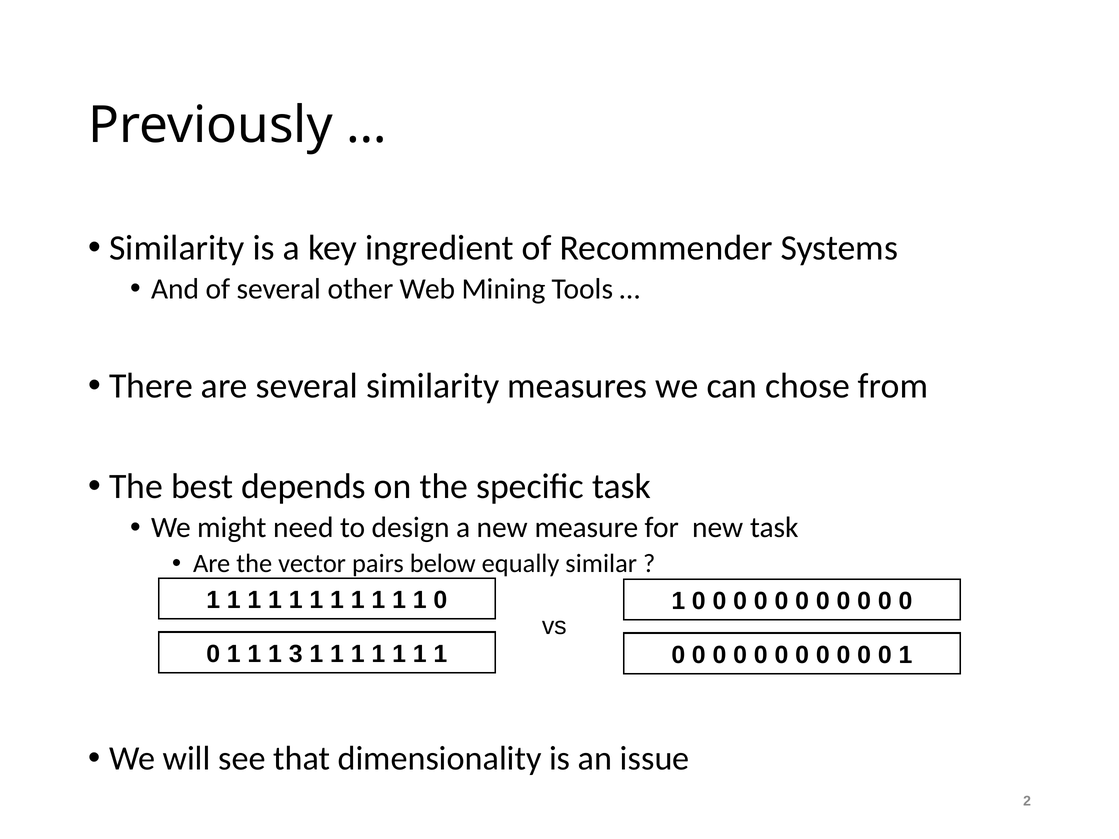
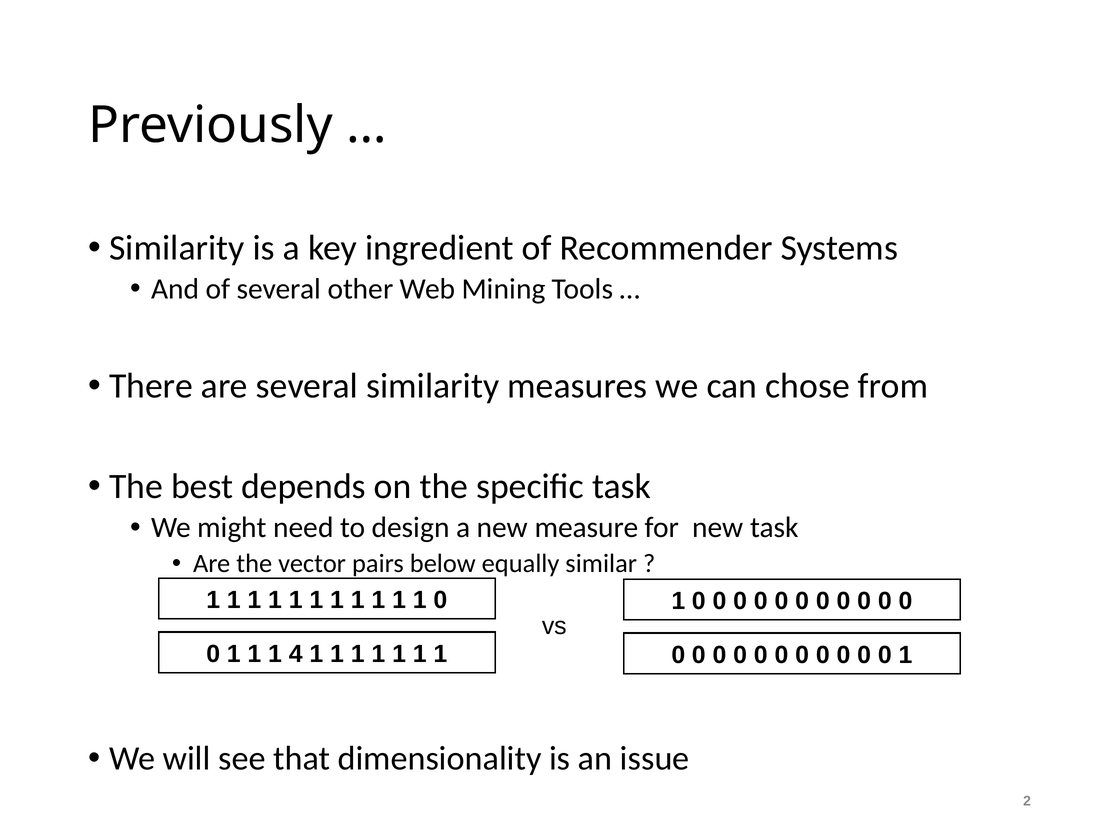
3: 3 -> 4
